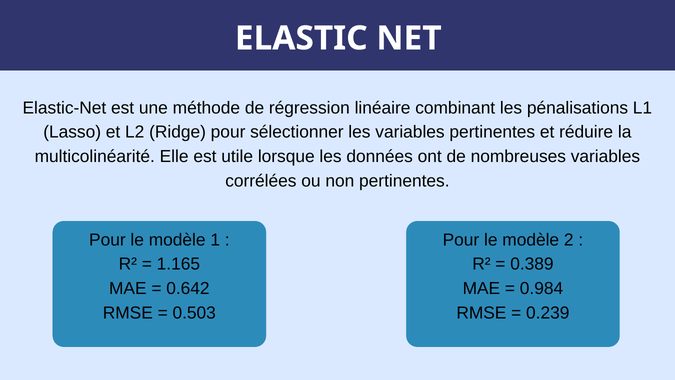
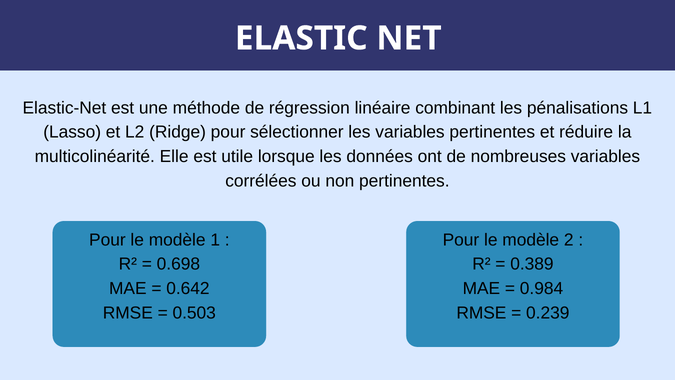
1.165: 1.165 -> 0.698
